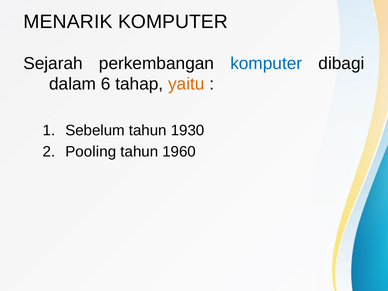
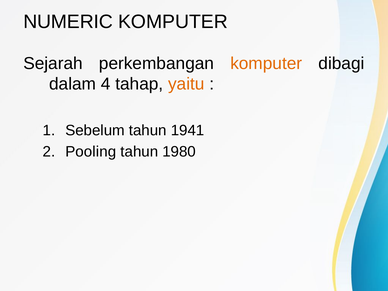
MENARIK: MENARIK -> NUMERIC
komputer at (266, 63) colour: blue -> orange
6: 6 -> 4
1930: 1930 -> 1941
1960: 1960 -> 1980
